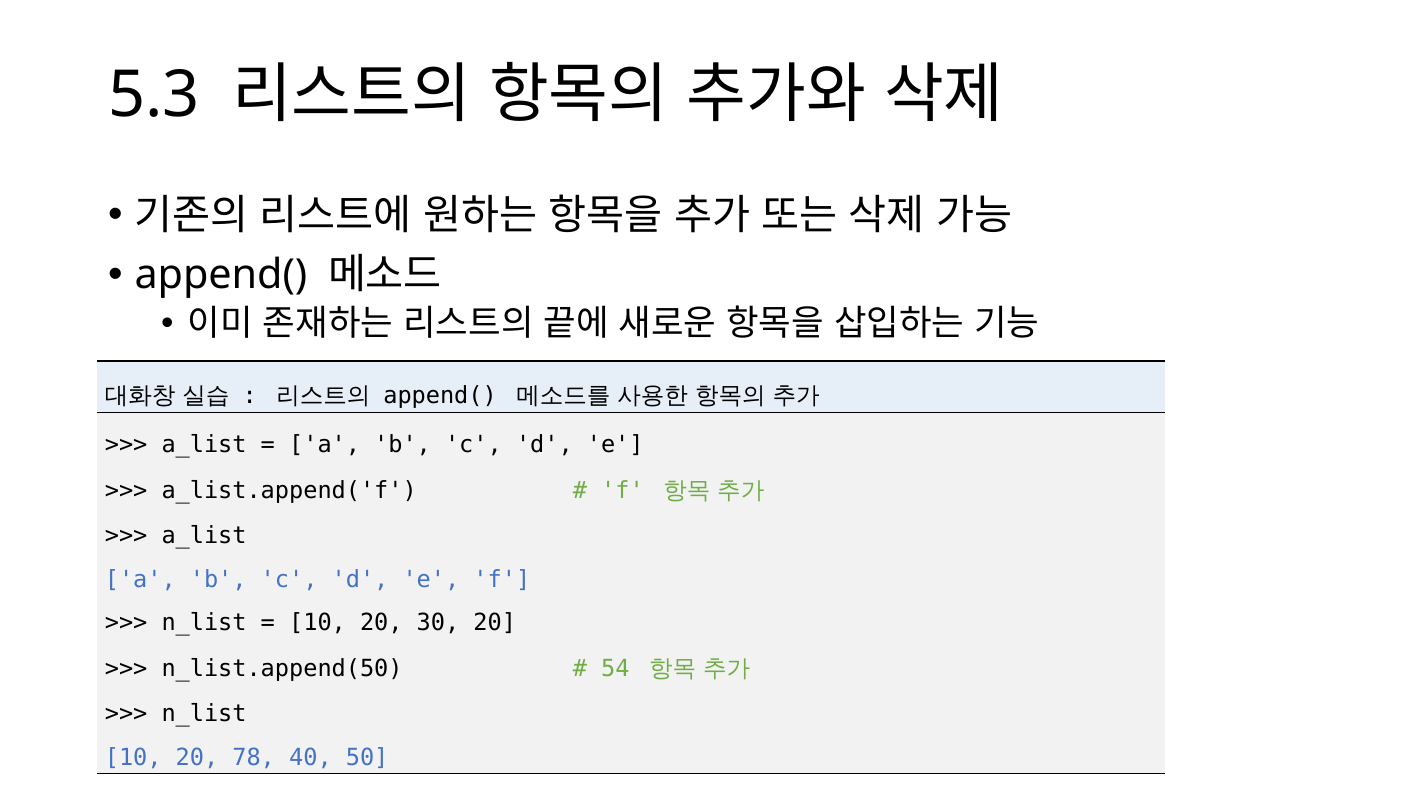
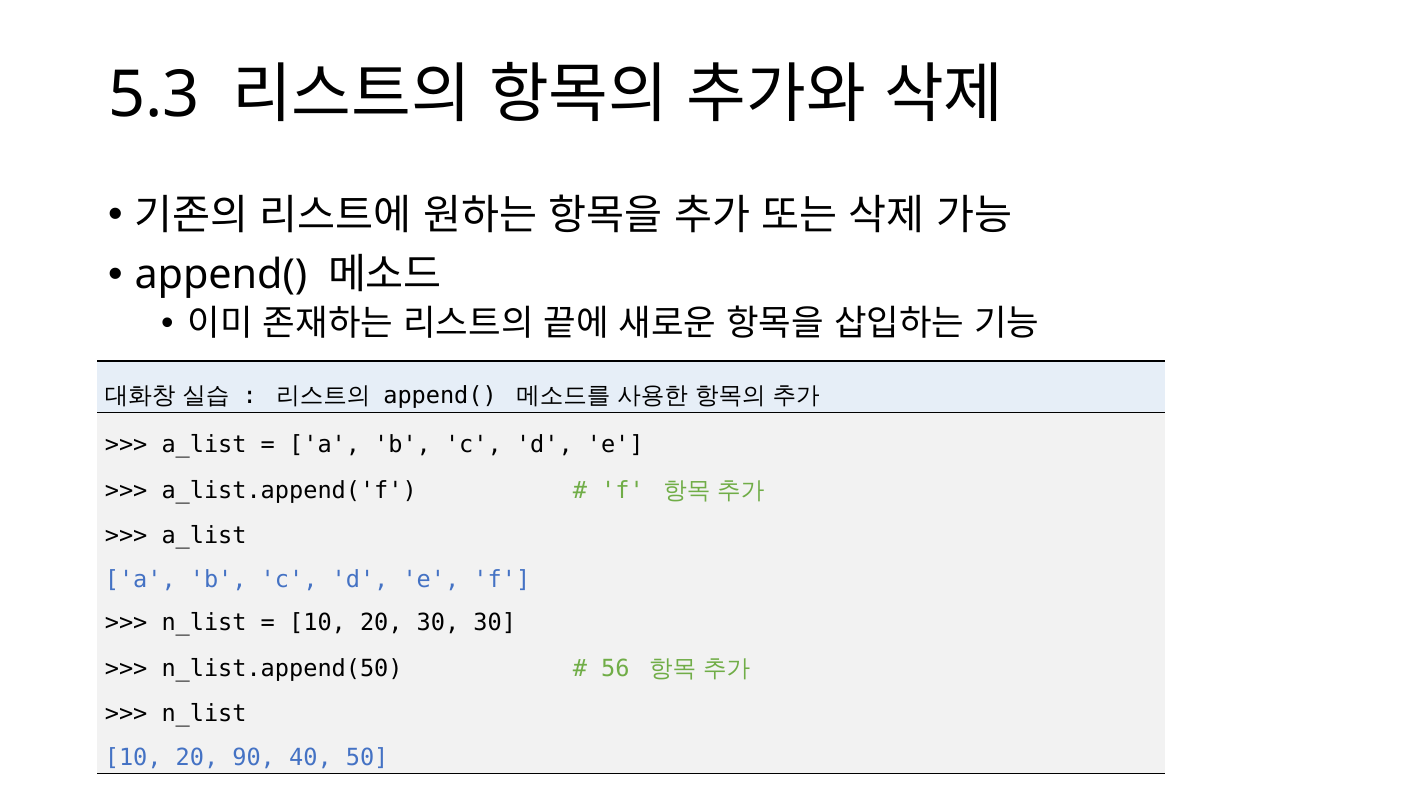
30 20: 20 -> 30
54: 54 -> 56
78: 78 -> 90
